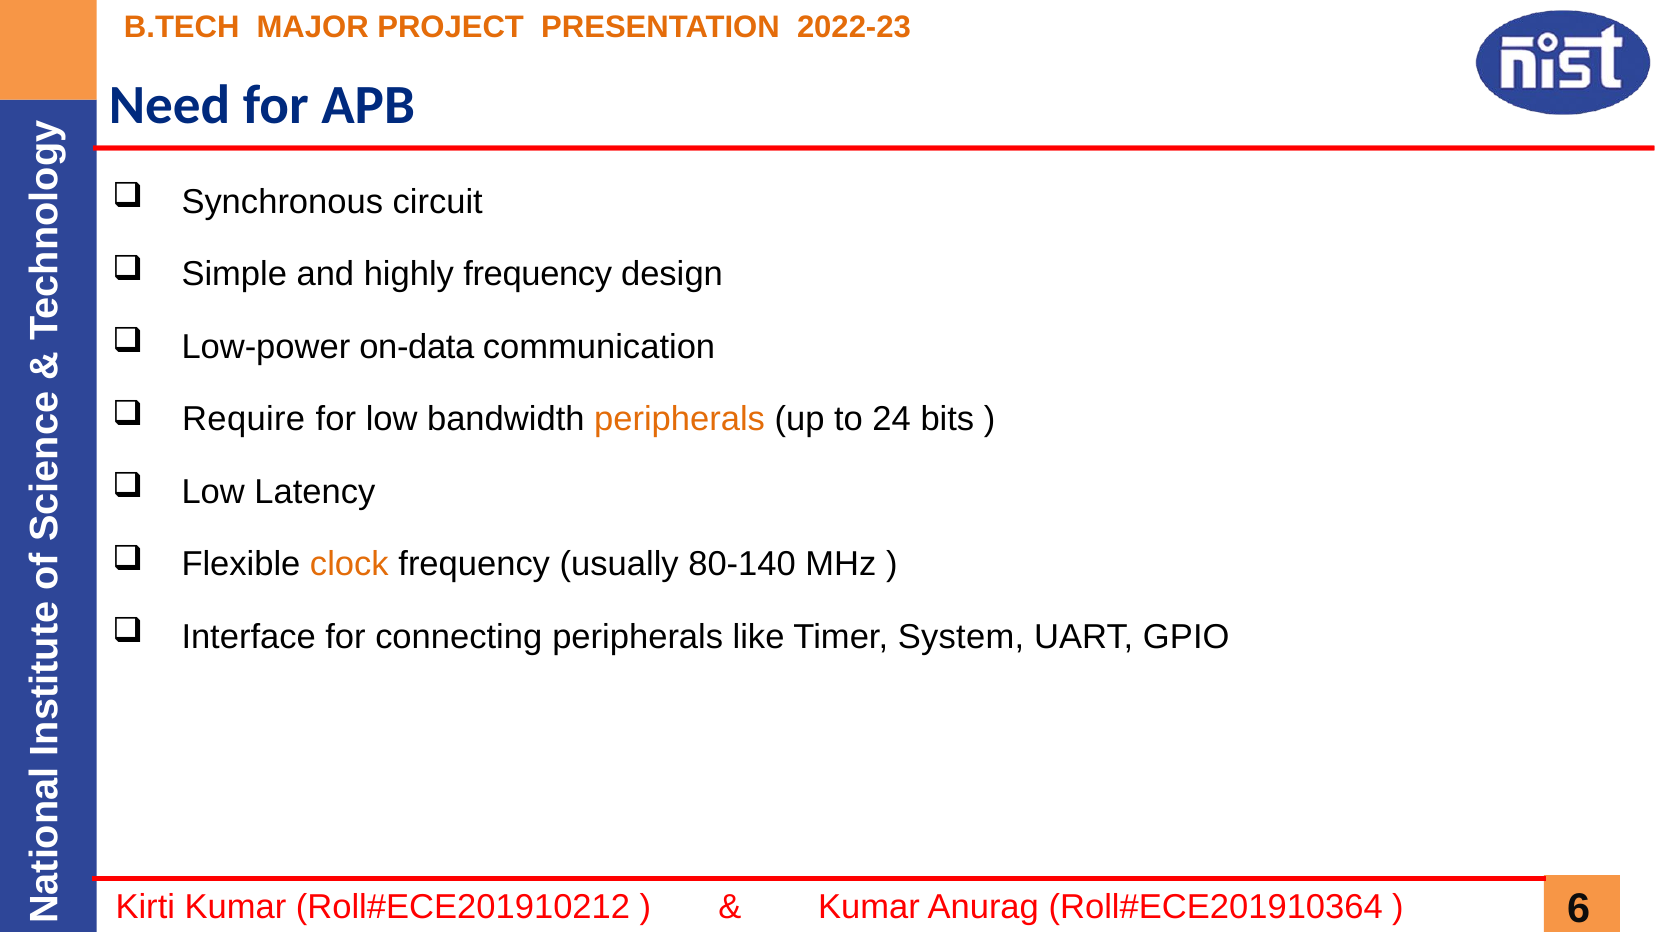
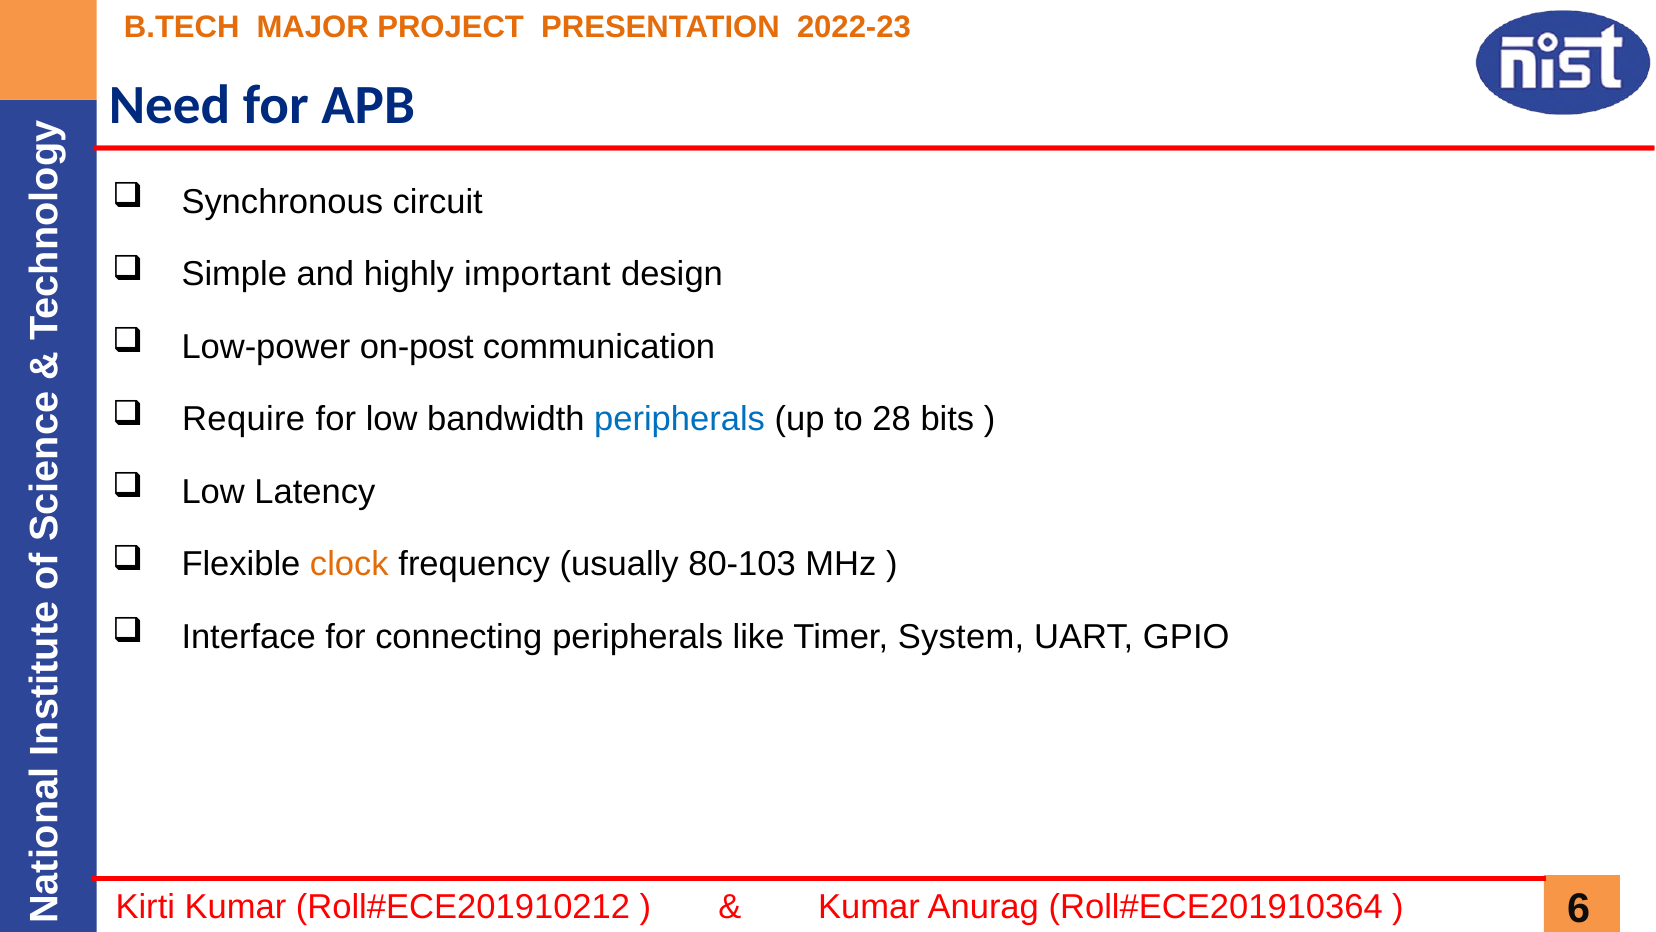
highly frequency: frequency -> important
on-data: on-data -> on-post
peripherals at (680, 419) colour: orange -> blue
24: 24 -> 28
80-140: 80-140 -> 80-103
